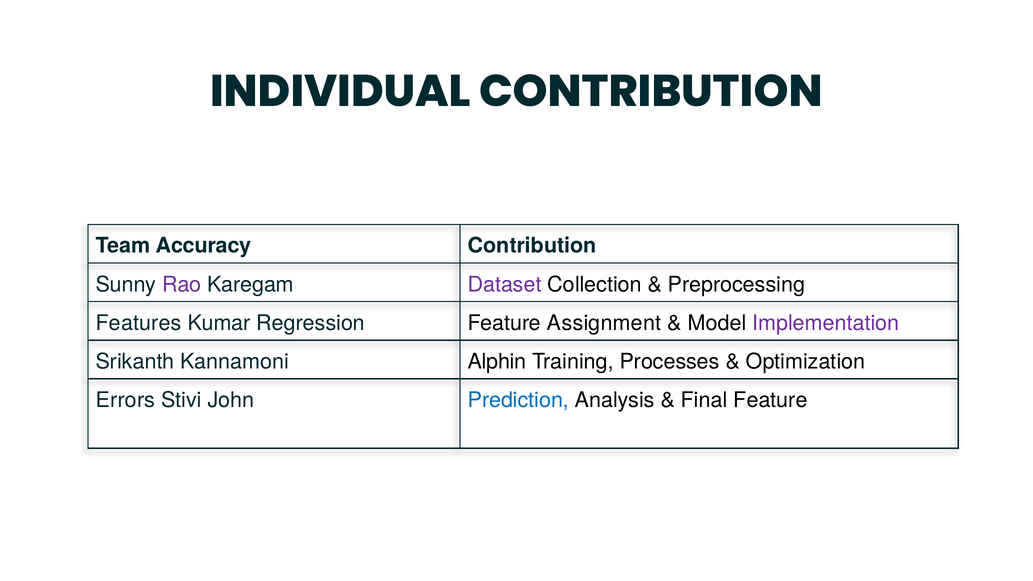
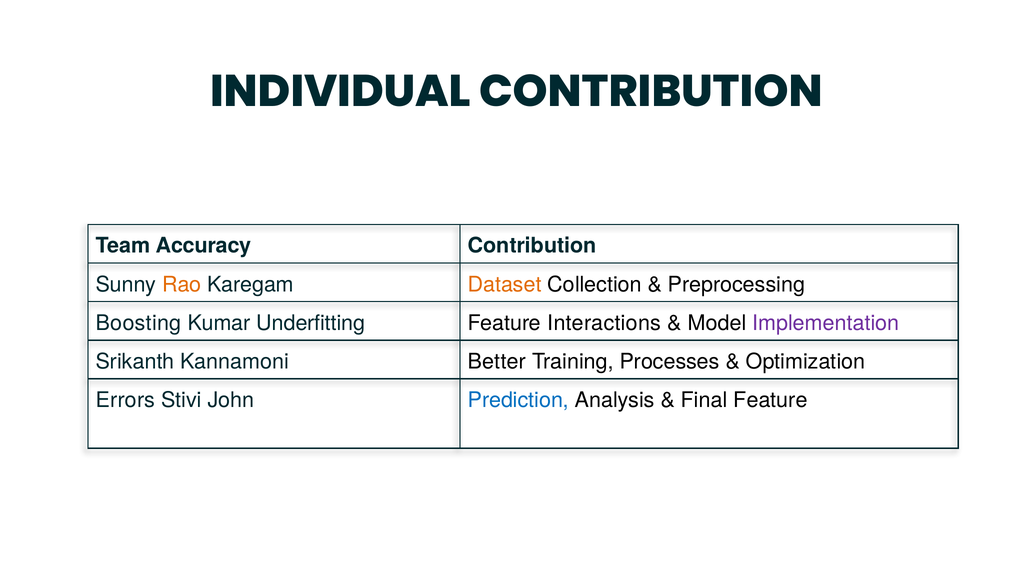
Rao colour: purple -> orange
Dataset colour: purple -> orange
Features: Features -> Boosting
Regression: Regression -> Underfitting
Assignment: Assignment -> Interactions
Alphin: Alphin -> Better
